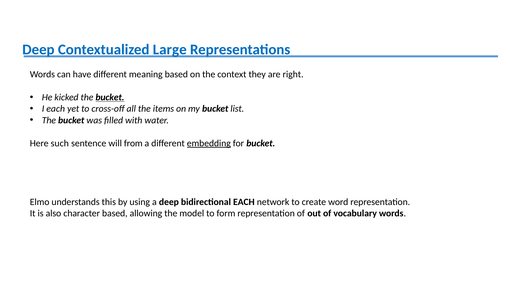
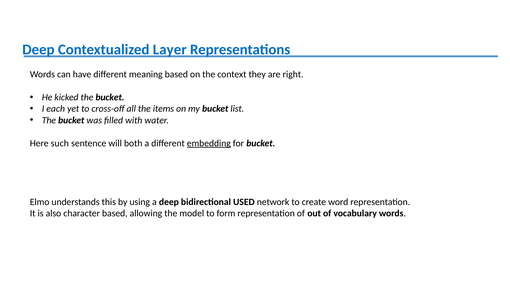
Large: Large -> Layer
bucket at (110, 97) underline: present -> none
from: from -> both
bidirectional EACH: EACH -> USED
